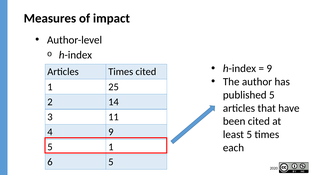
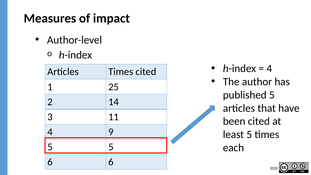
9 at (269, 68): 9 -> 4
5 1: 1 -> 5
6 5: 5 -> 6
